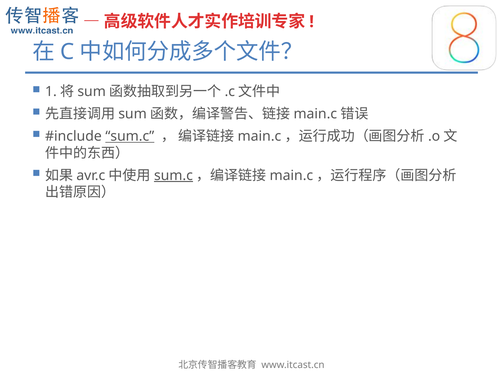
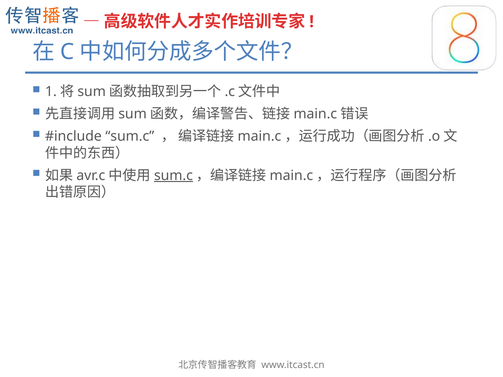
sum.c at (130, 136) underline: present -> none
